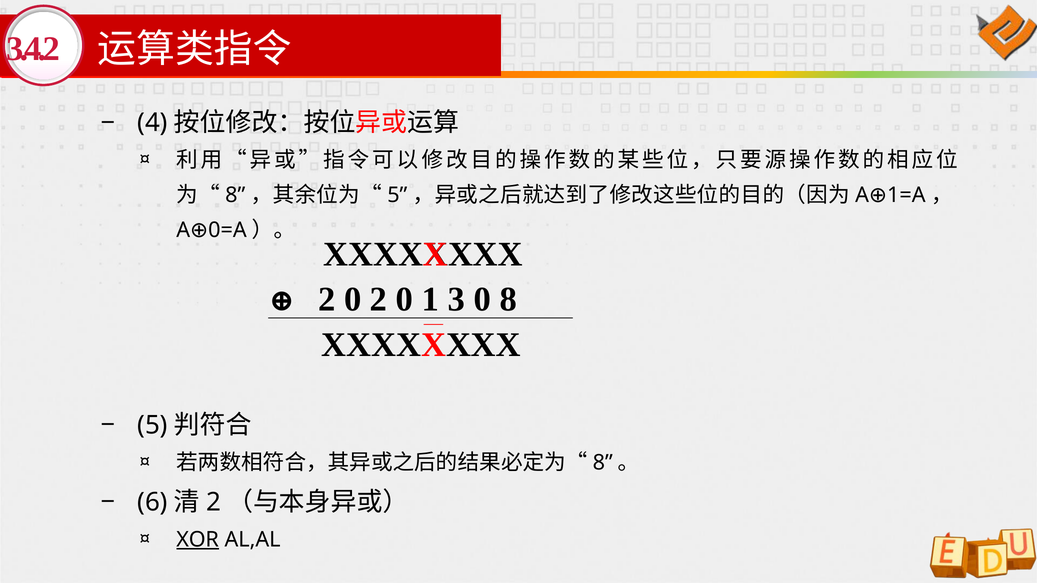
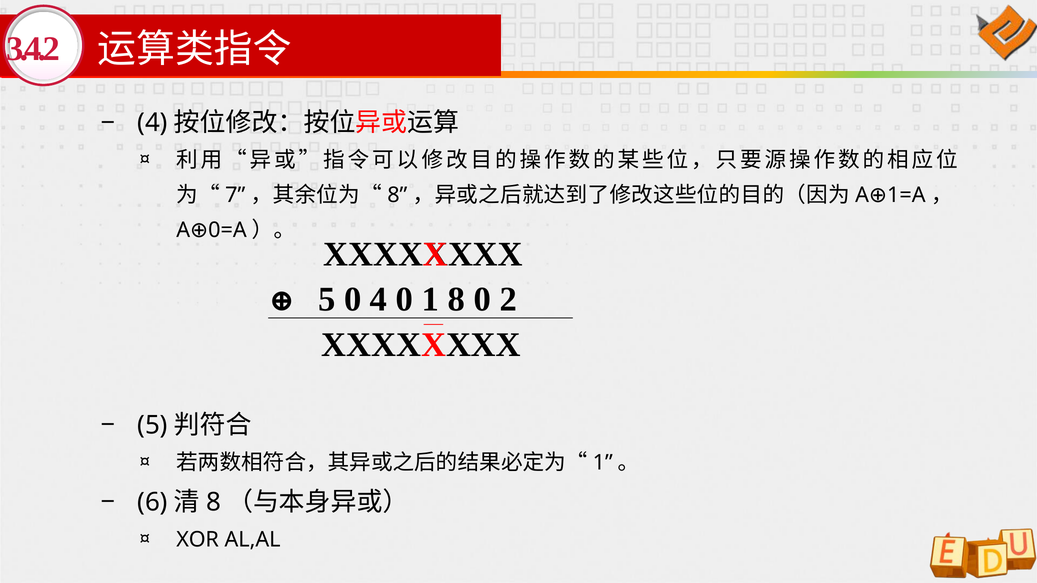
8 at (235, 195): 8 -> 7
5 at (397, 195): 5 -> 8
2 at (327, 300): 2 -> 5
0 2: 2 -> 4
1 3: 3 -> 8
0 8: 8 -> 2
8 at (603, 463): 8 -> 1
2 at (214, 502): 2 -> 8
XOR underline: present -> none
